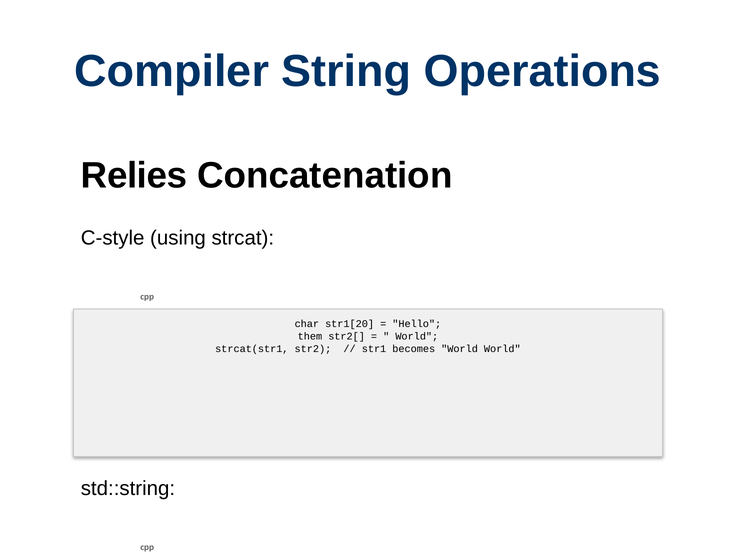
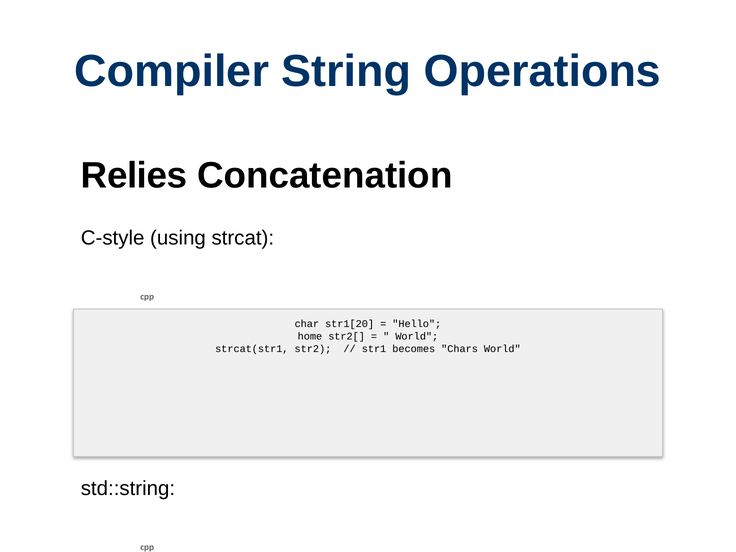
them: them -> home
becomes World: World -> Chars
